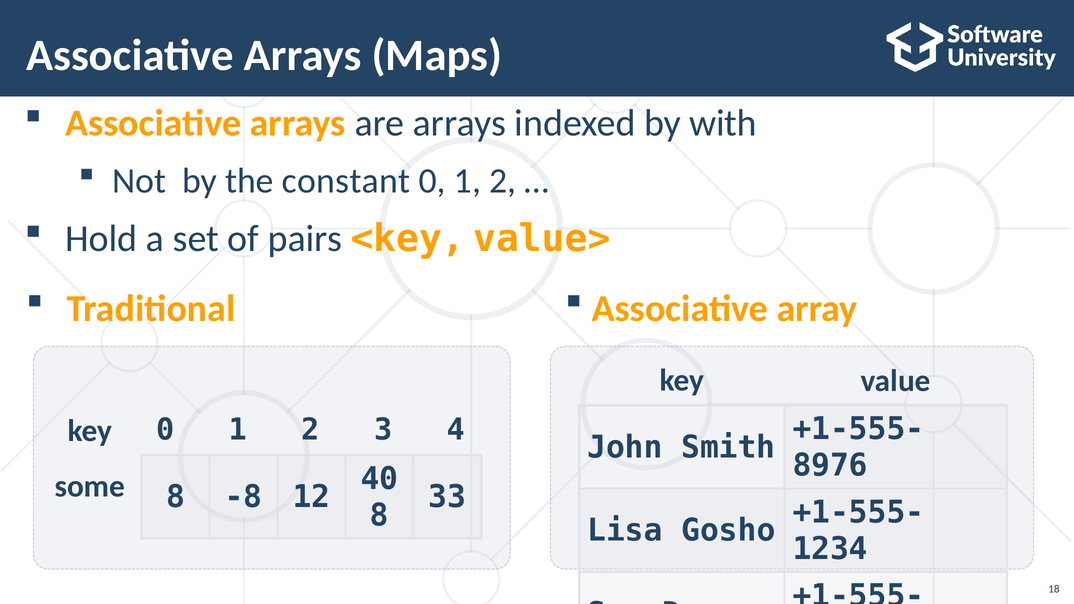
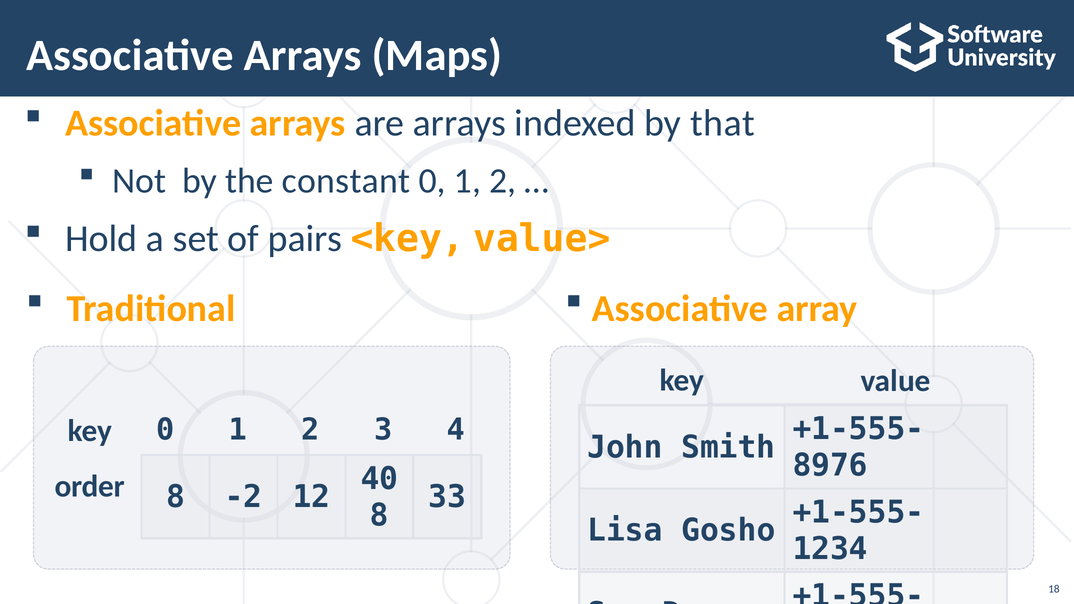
with: with -> that
some: some -> order
-8: -8 -> -2
